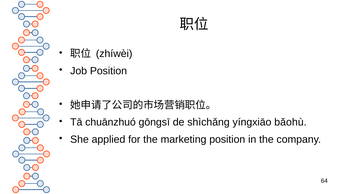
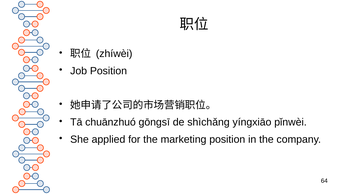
bǎohù: bǎohù -> pǐnwèi
